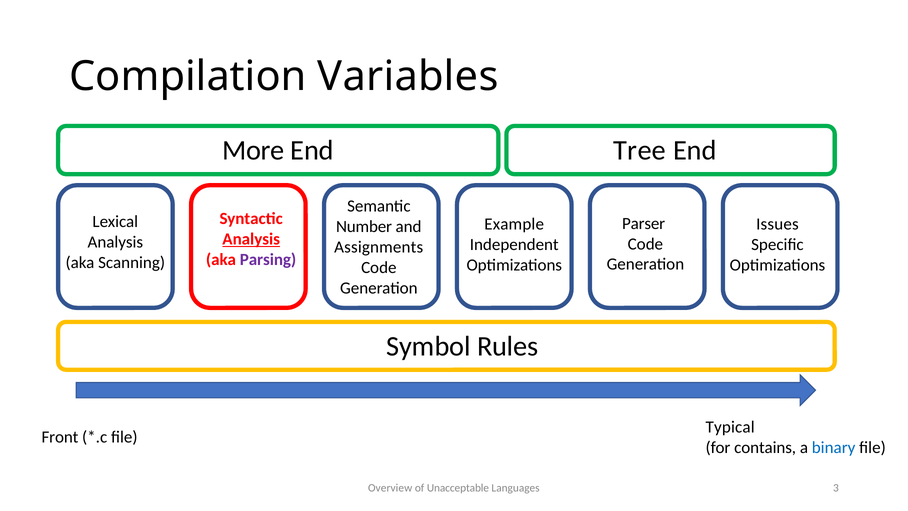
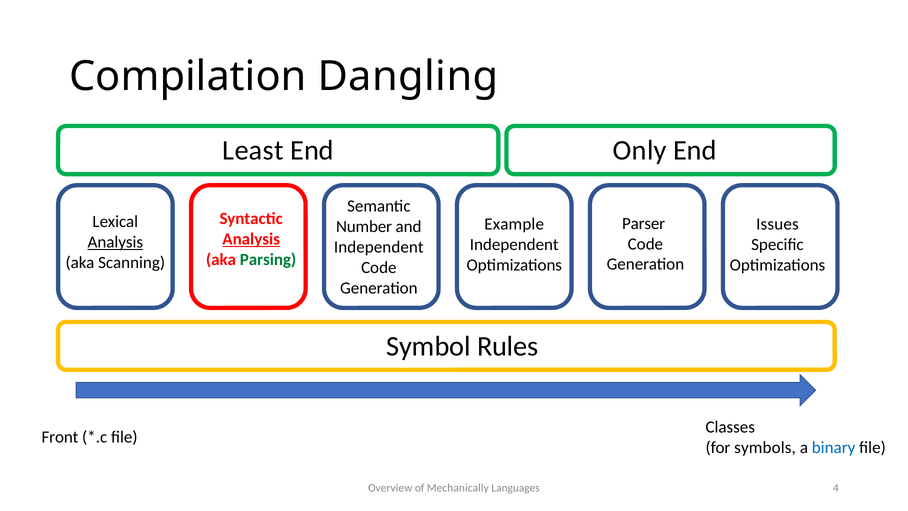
Variables: Variables -> Dangling
More: More -> Least
Tree: Tree -> Only
Analysis at (115, 242) underline: none -> present
Assignments at (379, 247): Assignments -> Independent
Parsing colour: purple -> green
Typical: Typical -> Classes
contains: contains -> symbols
Unacceptable: Unacceptable -> Mechanically
3: 3 -> 4
